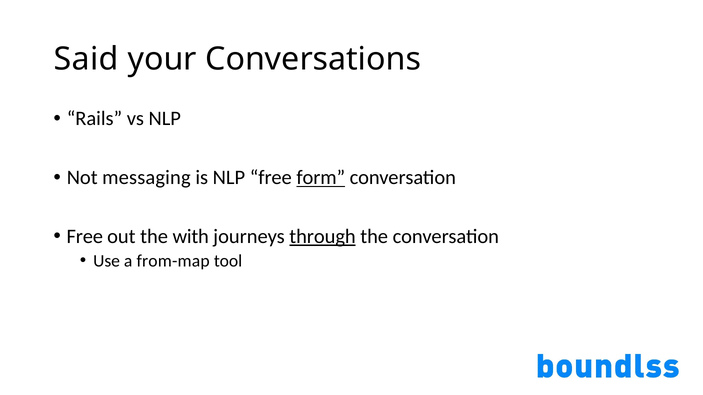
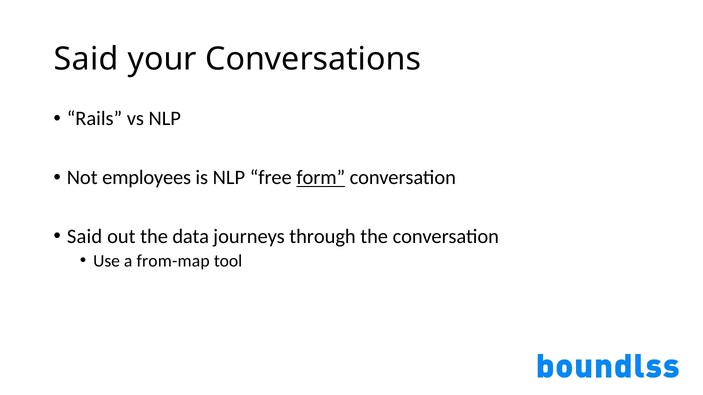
messaging: messaging -> employees
Free at (85, 237): Free -> Said
with: with -> data
through underline: present -> none
